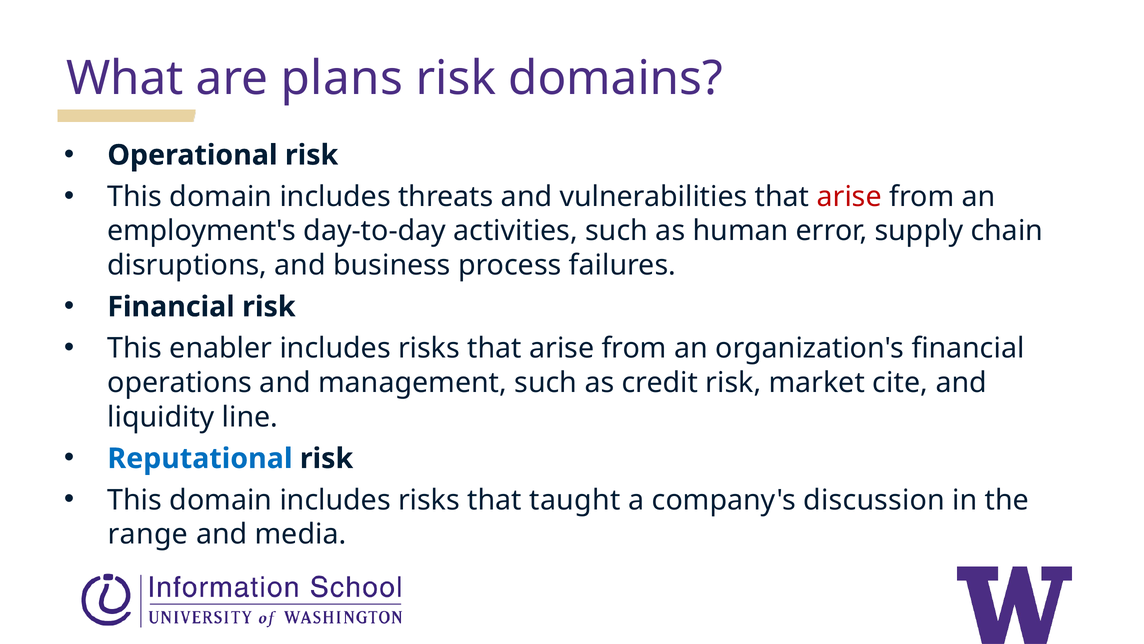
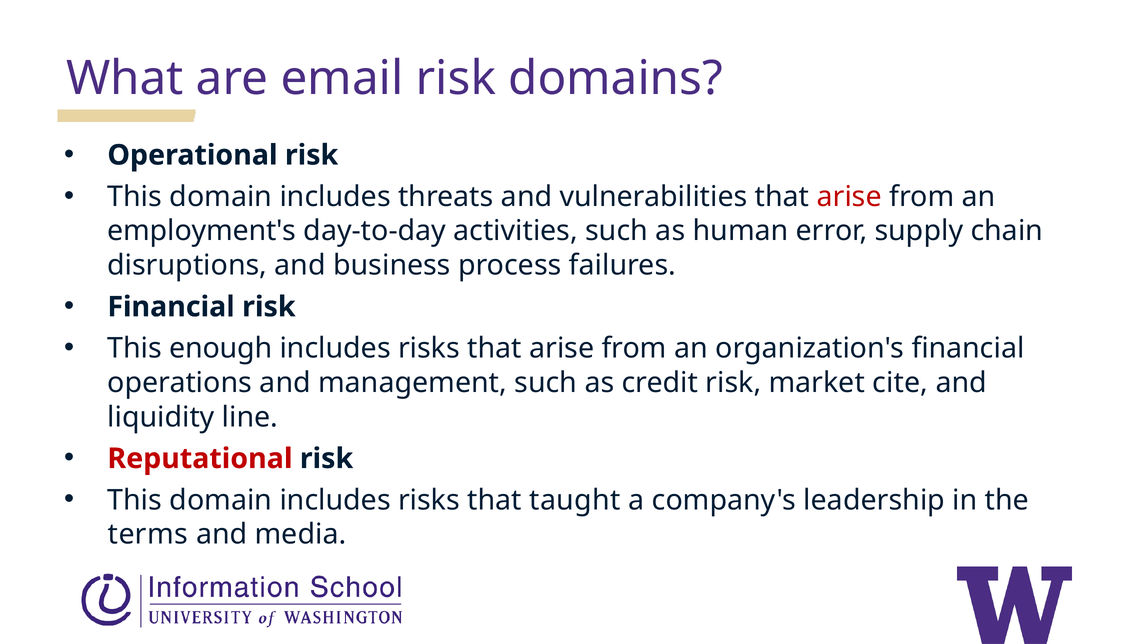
plans: plans -> email
enabler: enabler -> enough
Reputational colour: blue -> red
discussion: discussion -> leadership
range: range -> terms
